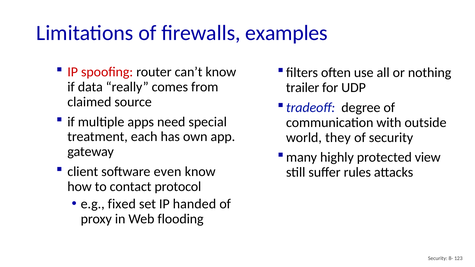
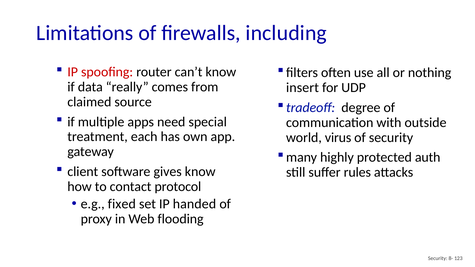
examples: examples -> including
trailer: trailer -> insert
they: they -> virus
view: view -> auth
even: even -> gives
